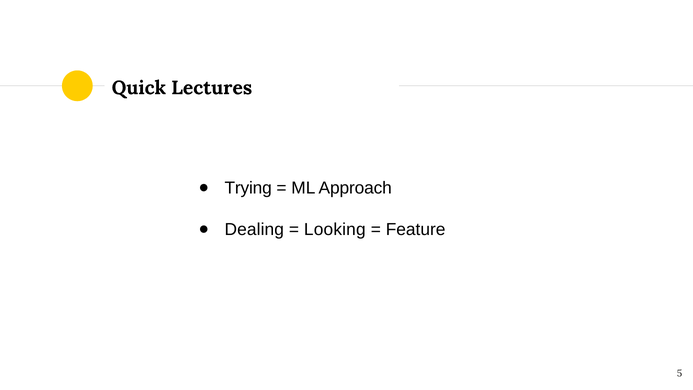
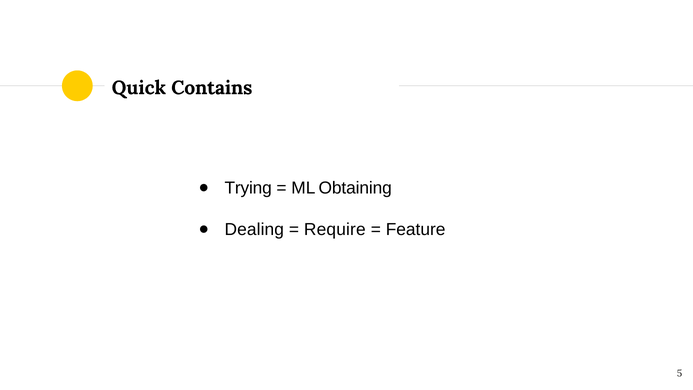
Lectures: Lectures -> Contains
Approach: Approach -> Obtaining
Looking: Looking -> Require
